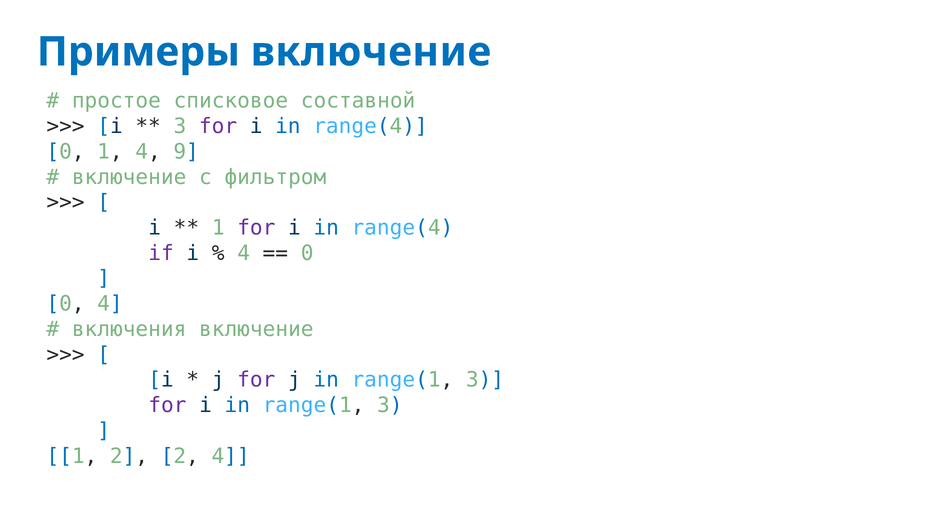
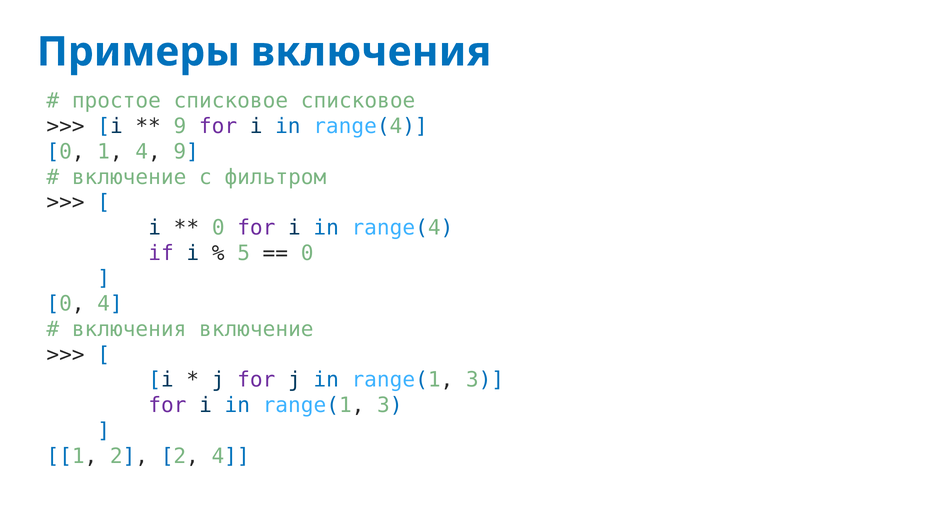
Примеры включение: включение -> включения
списковое составной: составной -> списковое
3 at (180, 126): 3 -> 9
1 at (218, 228): 1 -> 0
4 at (244, 253): 4 -> 5
